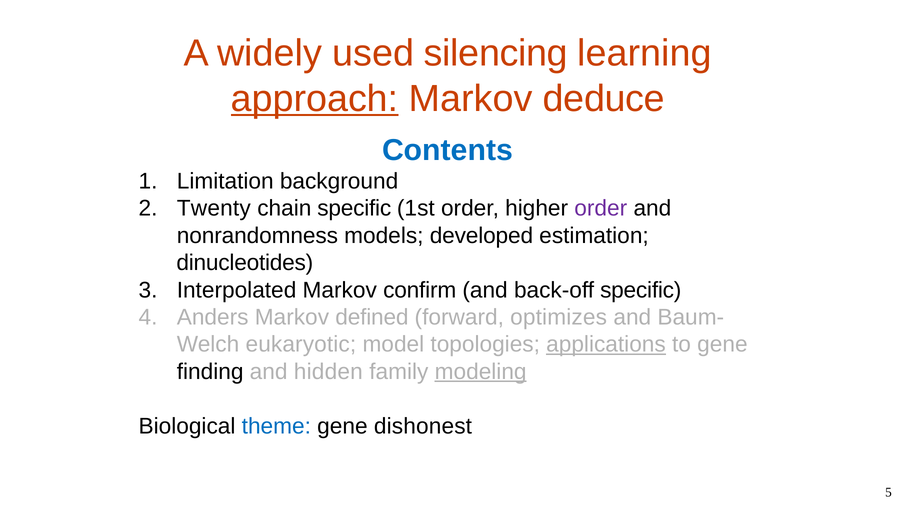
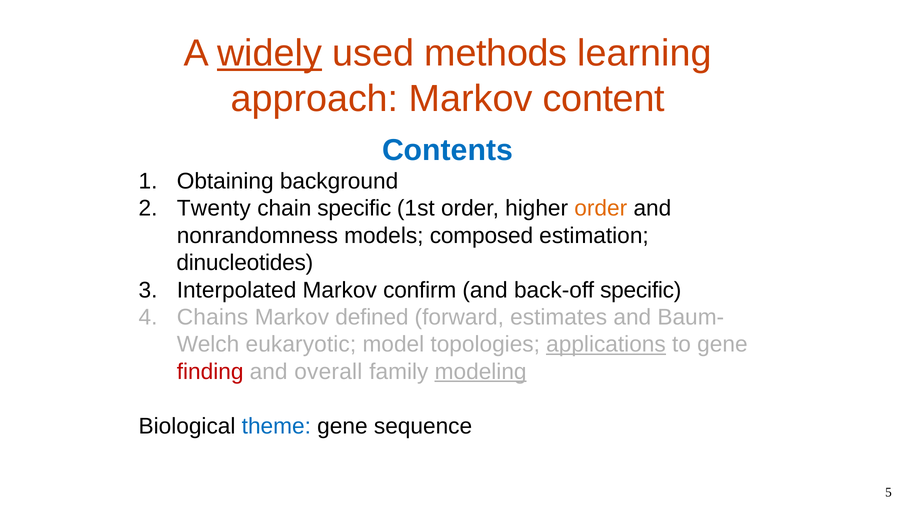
widely underline: none -> present
silencing: silencing -> methods
approach underline: present -> none
deduce: deduce -> content
Limitation: Limitation -> Obtaining
order at (601, 208) colour: purple -> orange
developed: developed -> composed
Anders: Anders -> Chains
optimizes: optimizes -> estimates
finding colour: black -> red
hidden: hidden -> overall
dishonest: dishonest -> sequence
